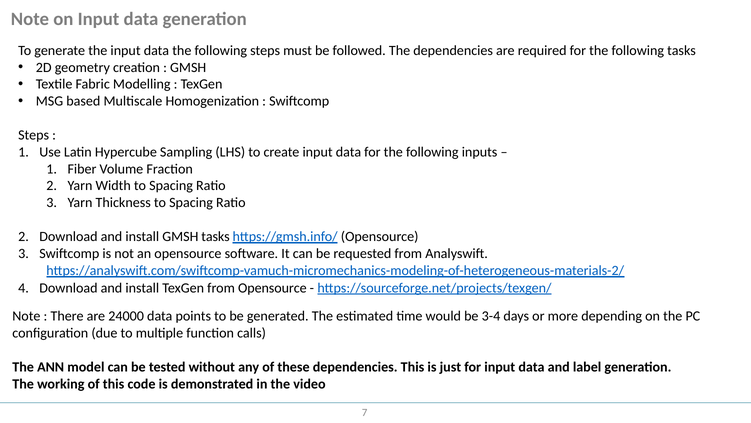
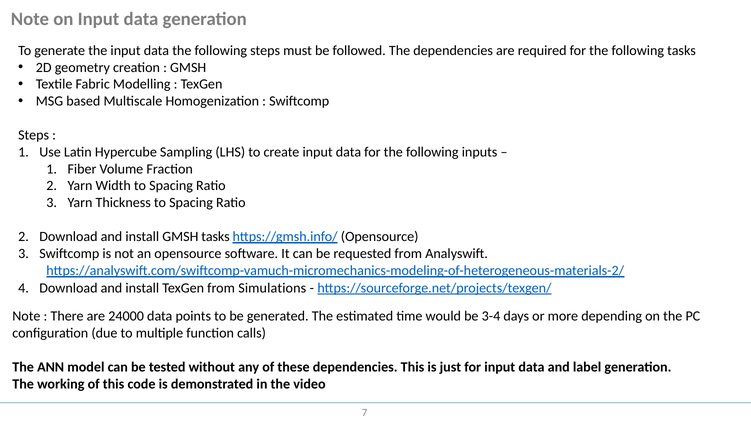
from Opensource: Opensource -> Simulations
